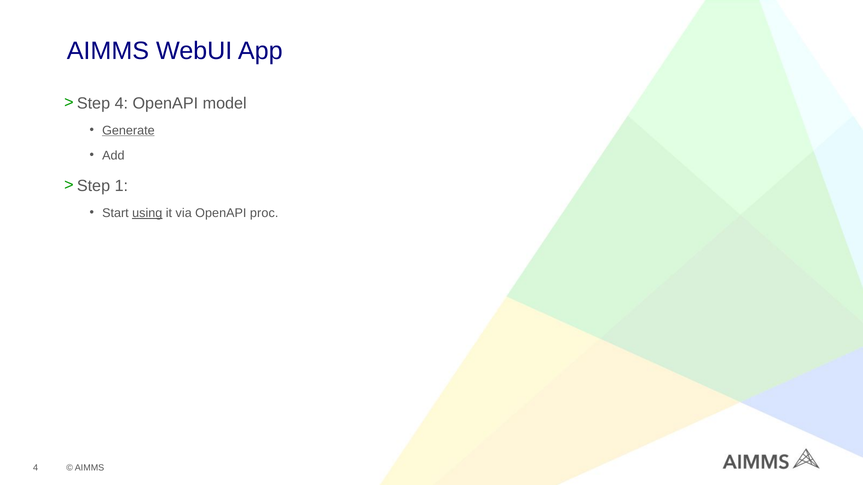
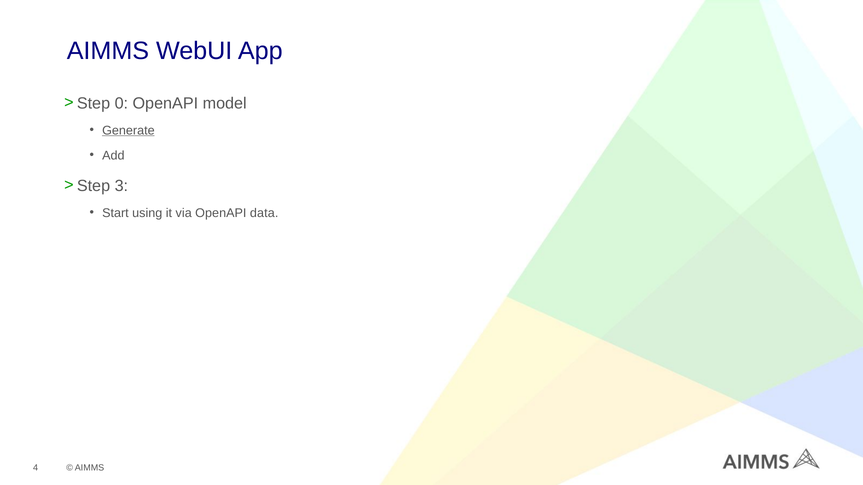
4 at (121, 103): 4 -> 0
1: 1 -> 3
using underline: present -> none
proc: proc -> data
